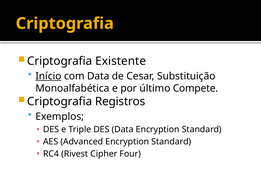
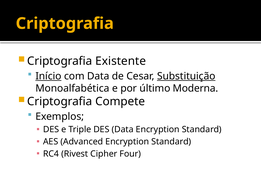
Substituição underline: none -> present
Compete: Compete -> Moderna
Registros: Registros -> Compete
